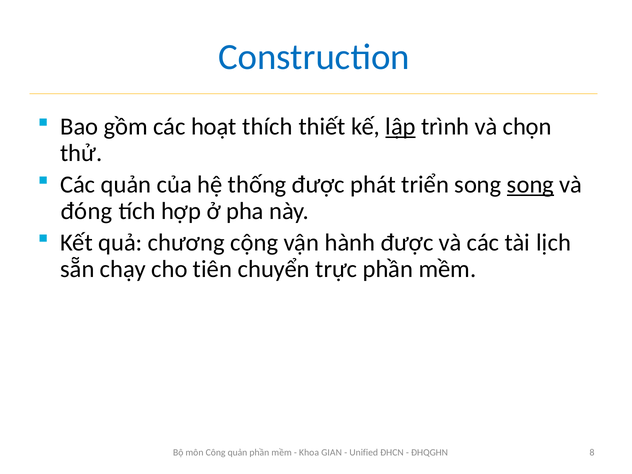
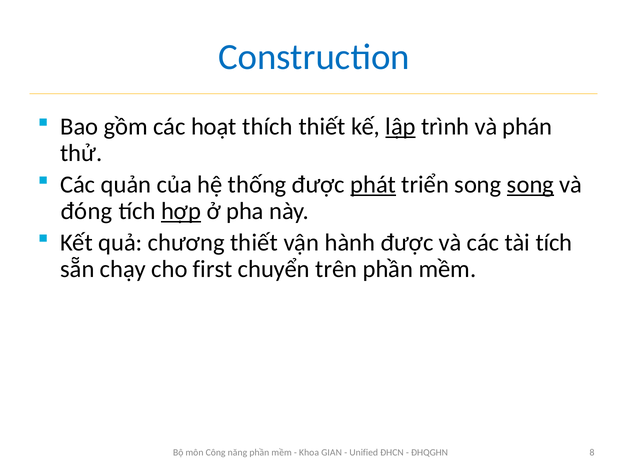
chọn: chọn -> phán
phát underline: none -> present
hợp underline: none -> present
chương cộng: cộng -> thiết
tài lịch: lịch -> tích
tiên: tiên -> first
trực: trực -> trên
Công quản: quản -> năng
